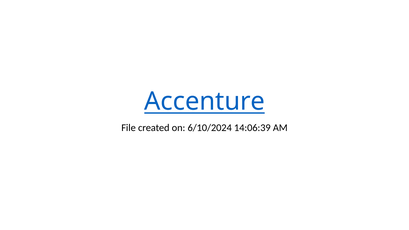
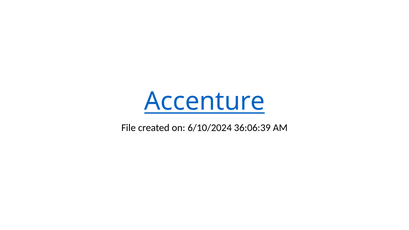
14:06:39: 14:06:39 -> 36:06:39
